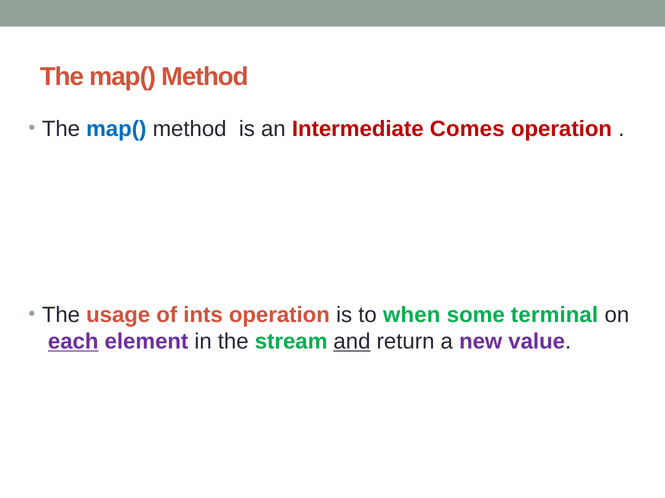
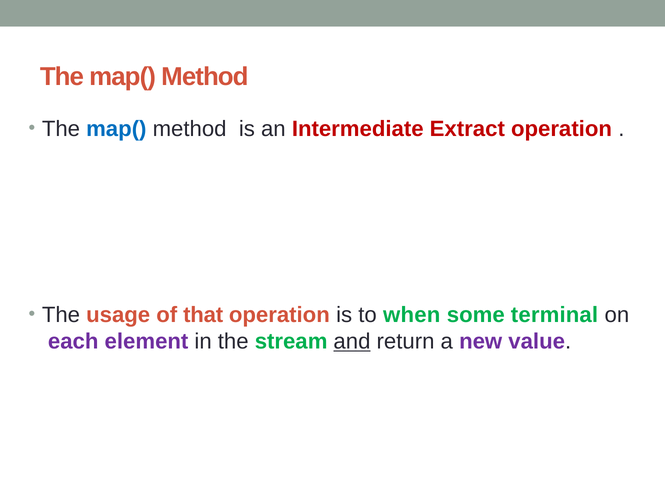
Comes: Comes -> Extract
ints: ints -> that
each underline: present -> none
